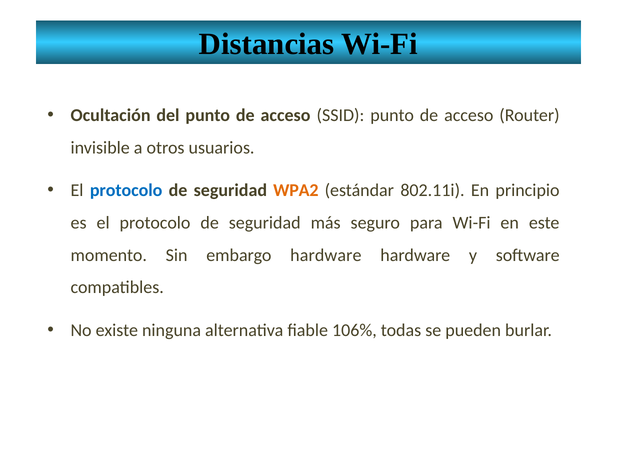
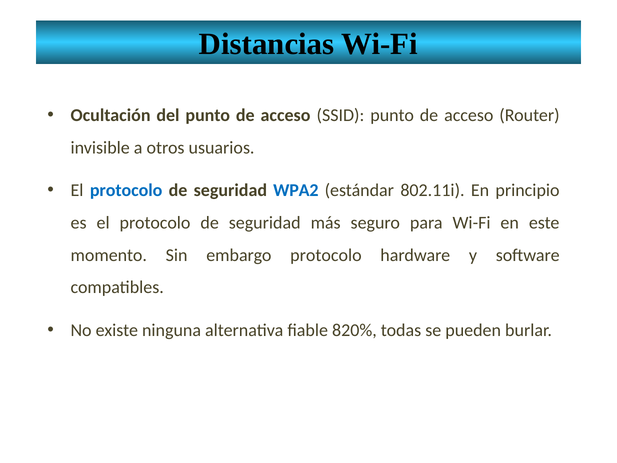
WPA2 colour: orange -> blue
embargo hardware: hardware -> protocolo
106%: 106% -> 820%
